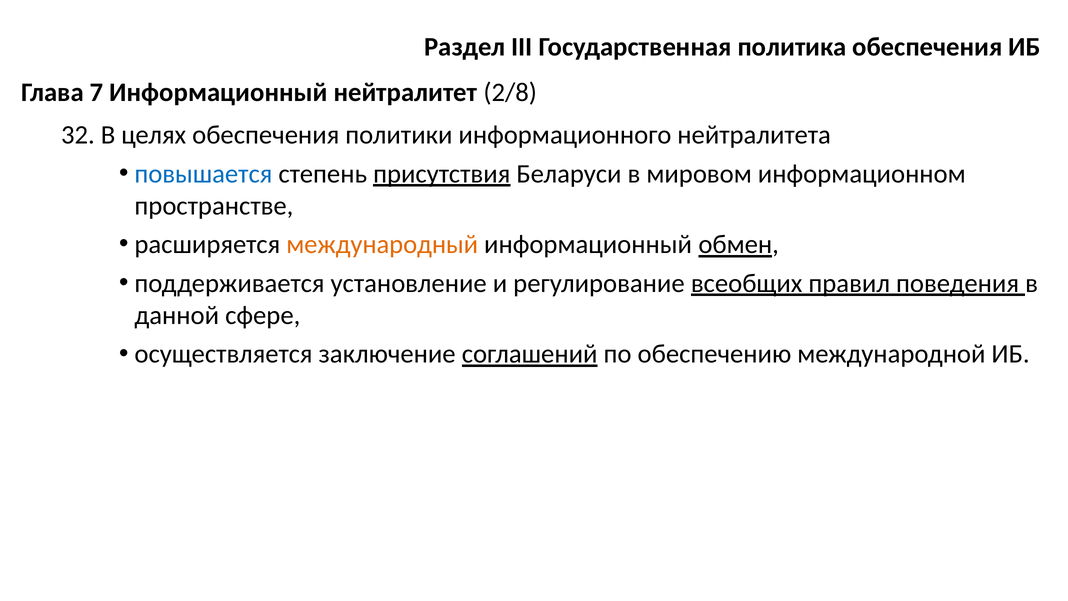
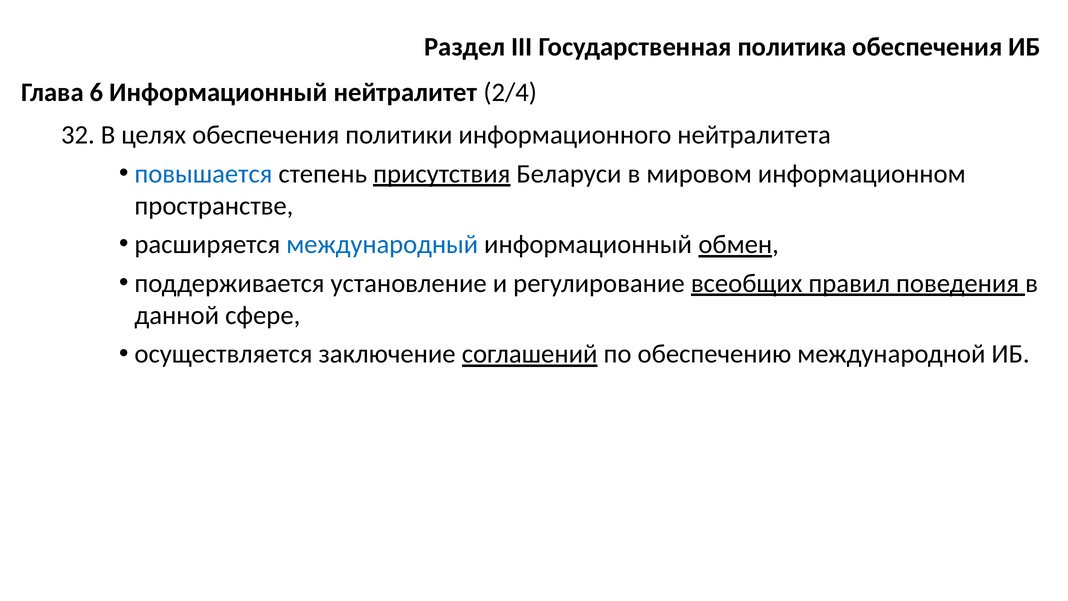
7: 7 -> 6
2/8: 2/8 -> 2/4
международный colour: orange -> blue
